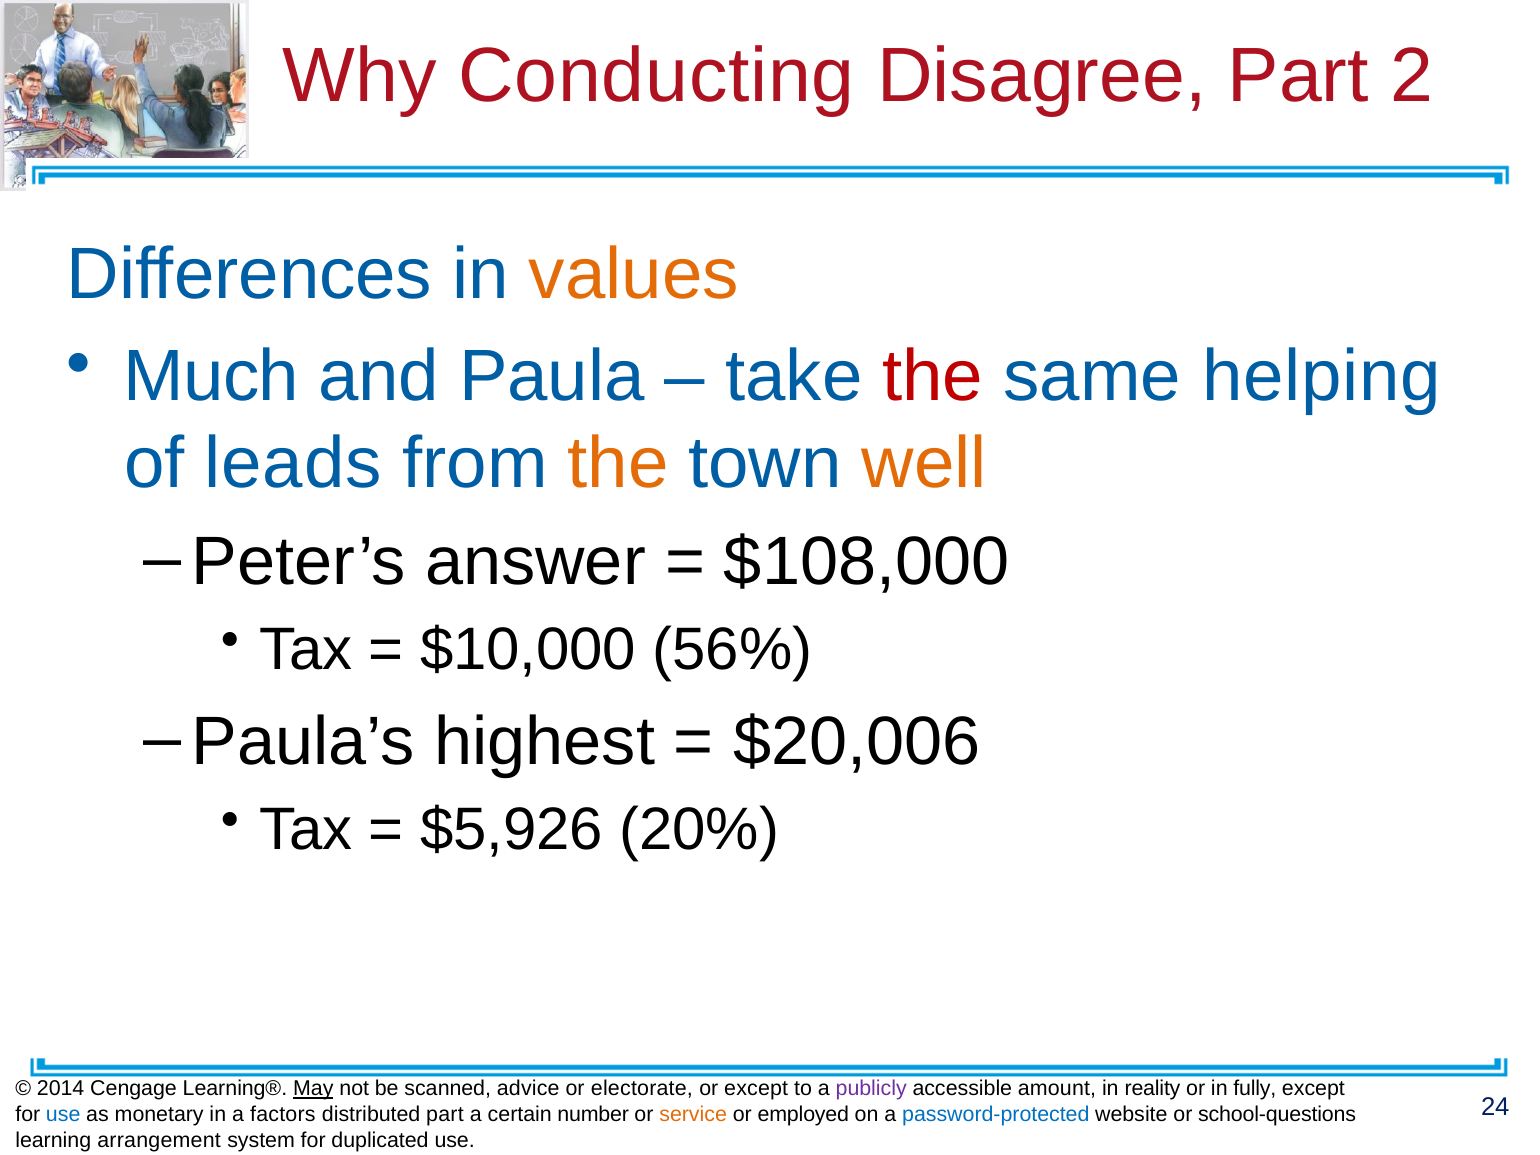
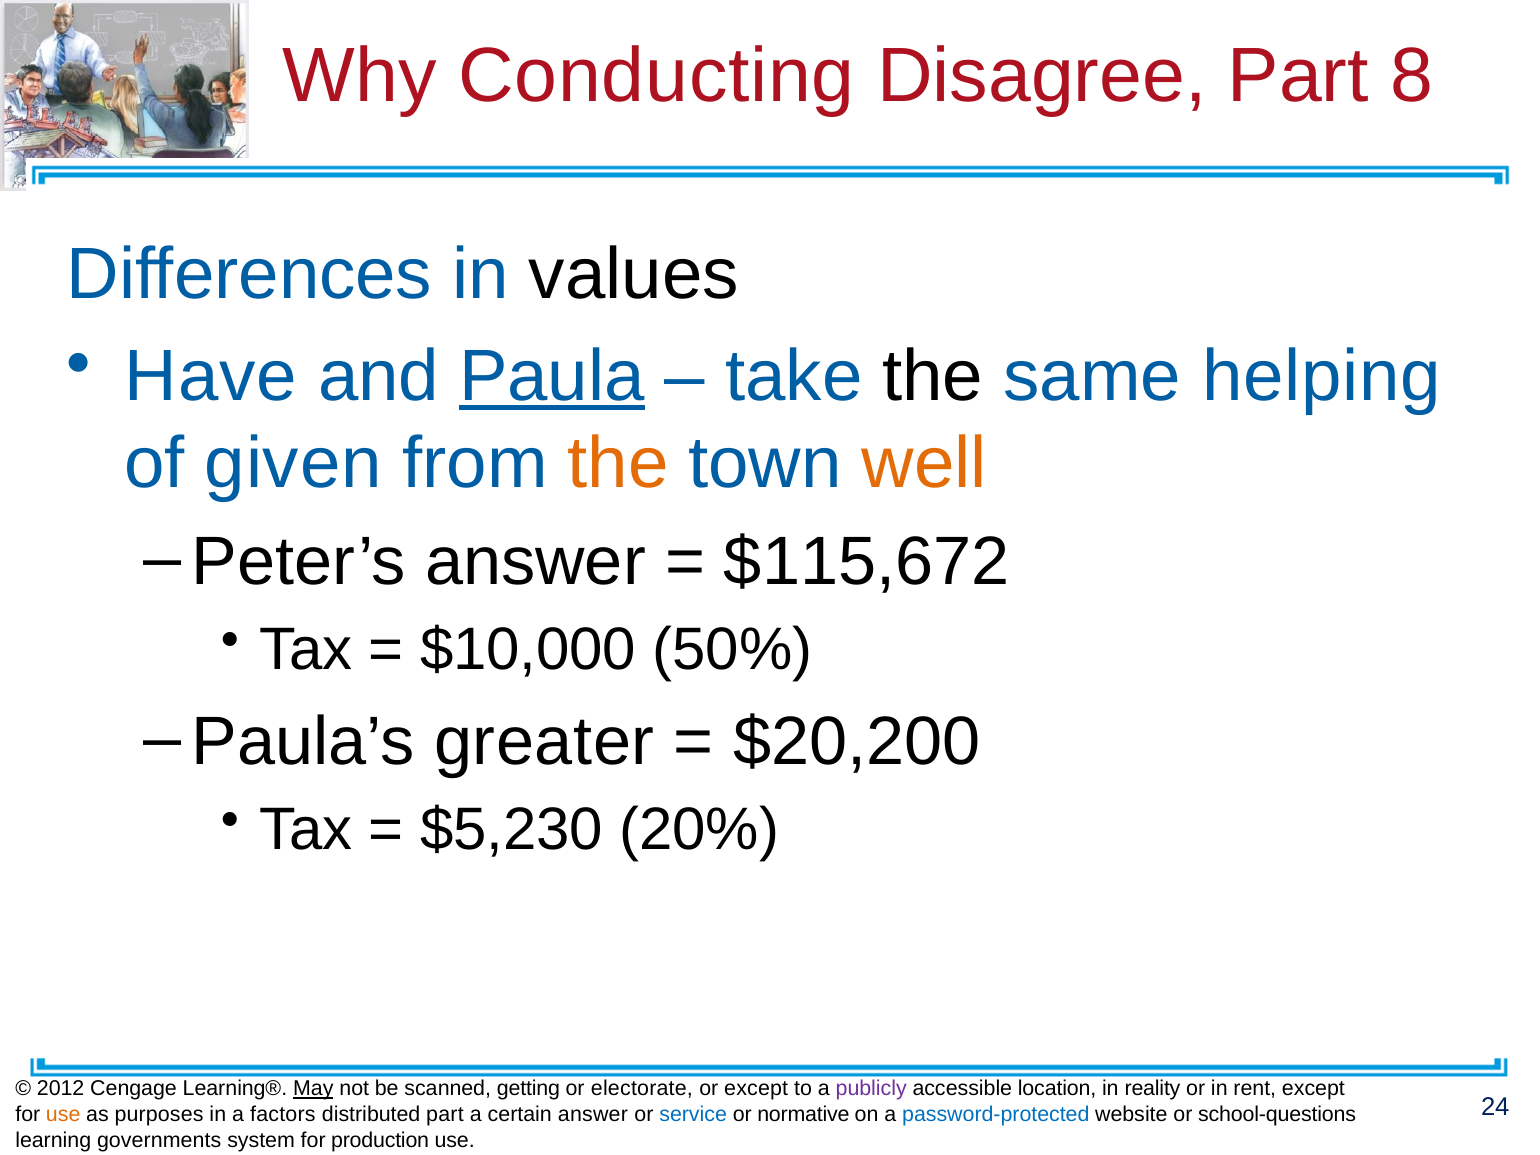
2: 2 -> 8
values colour: orange -> black
Much: Much -> Have
Paula underline: none -> present
the at (933, 376) colour: red -> black
leads: leads -> given
$108,000: $108,000 -> $115,672
56%: 56% -> 50%
highest: highest -> greater
$20,006: $20,006 -> $20,200
$5,926: $5,926 -> $5,230
2014: 2014 -> 2012
advice: advice -> getting
amount: amount -> location
fully: fully -> rent
use at (63, 1114) colour: blue -> orange
monetary: monetary -> purposes
certain number: number -> answer
service colour: orange -> blue
employed: employed -> normative
arrangement: arrangement -> governments
duplicated: duplicated -> production
